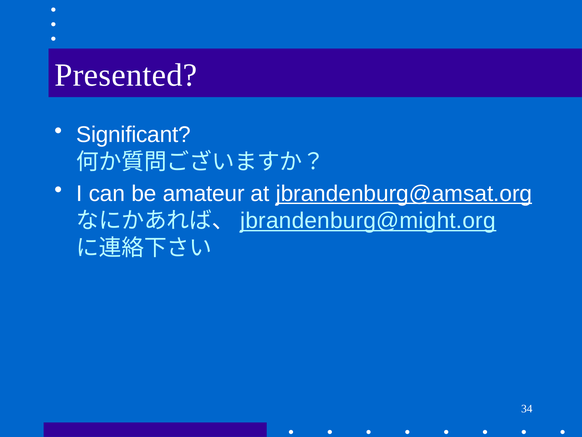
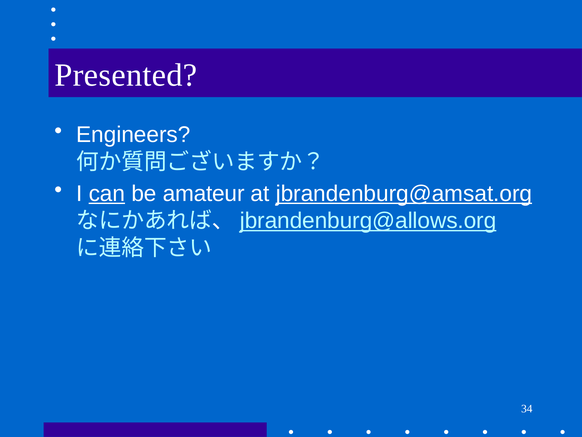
Significant: Significant -> Engineers
can underline: none -> present
jbrandenburg@might.org: jbrandenburg@might.org -> jbrandenburg@allows.org
